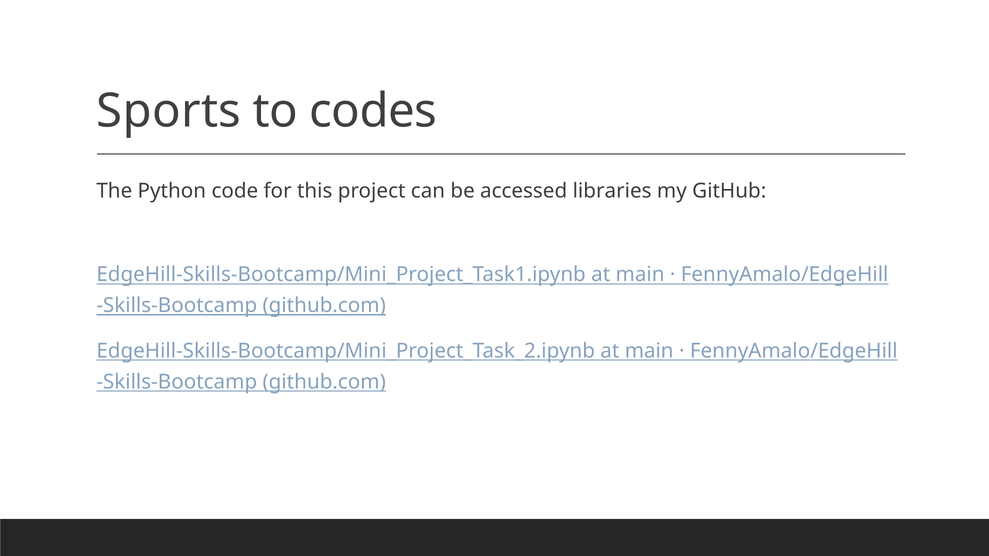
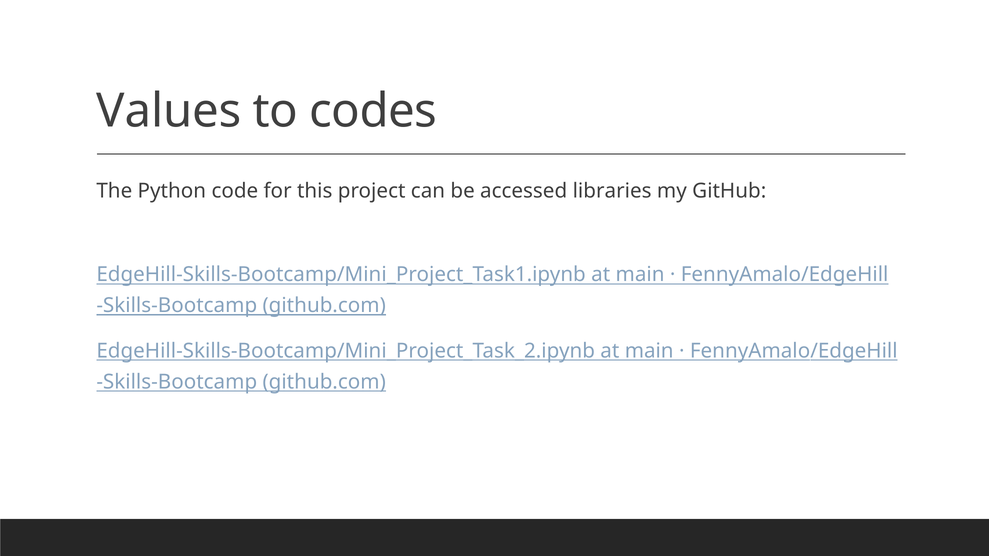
Sports: Sports -> Values
